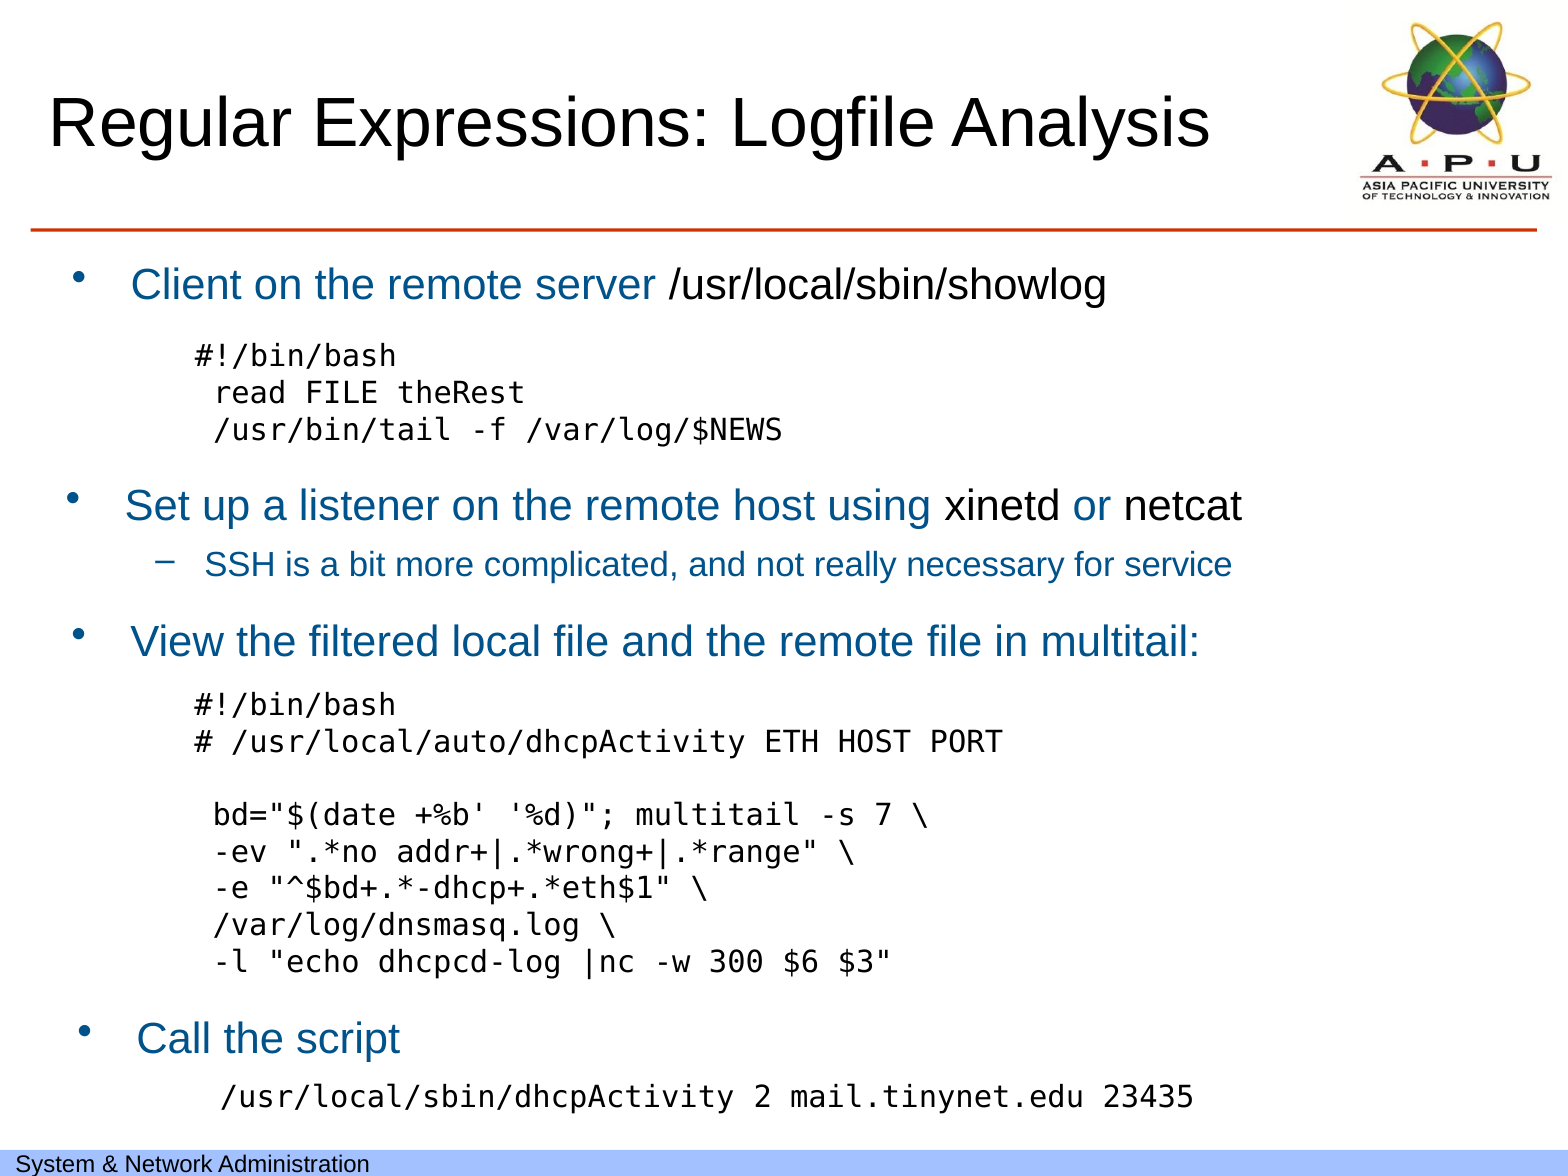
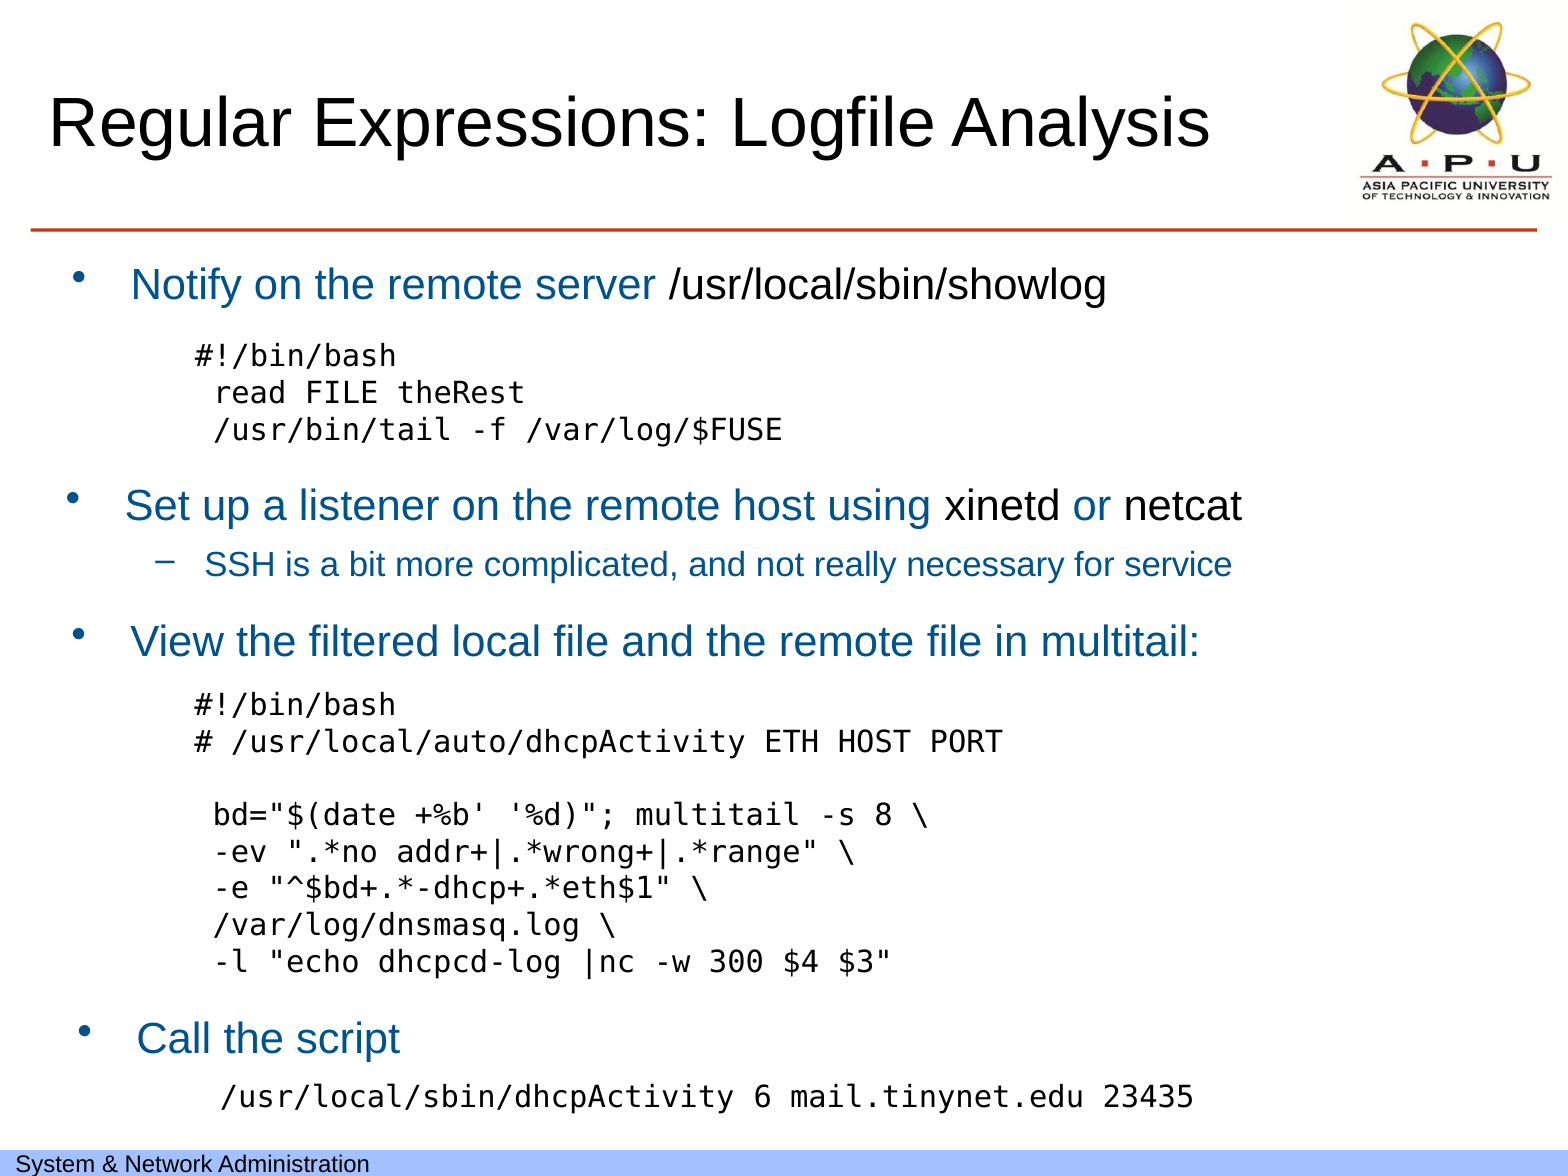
Client: Client -> Notify
/var/log/$NEWS: /var/log/$NEWS -> /var/log/$FUSE
7: 7 -> 8
$6: $6 -> $4
2: 2 -> 6
